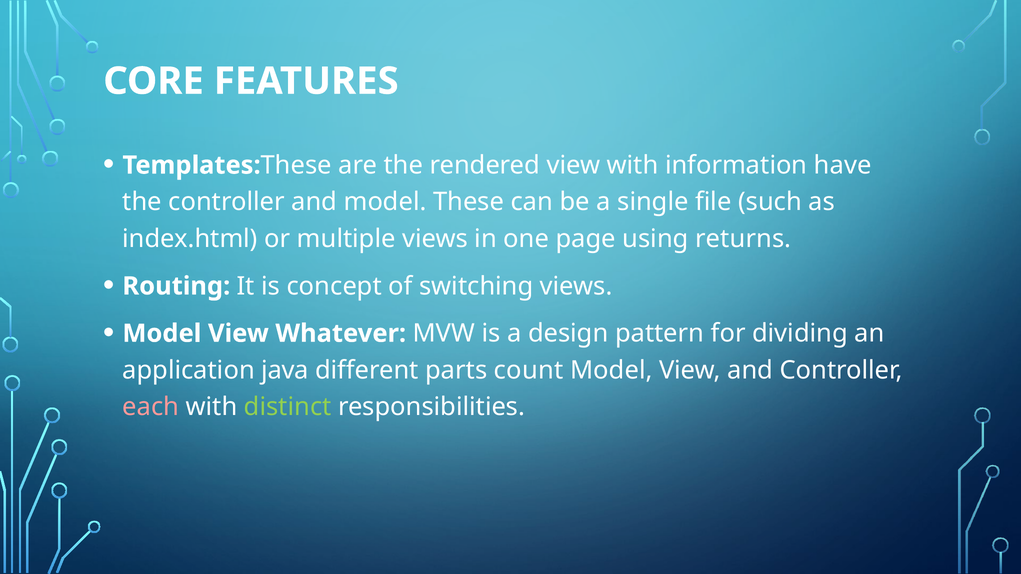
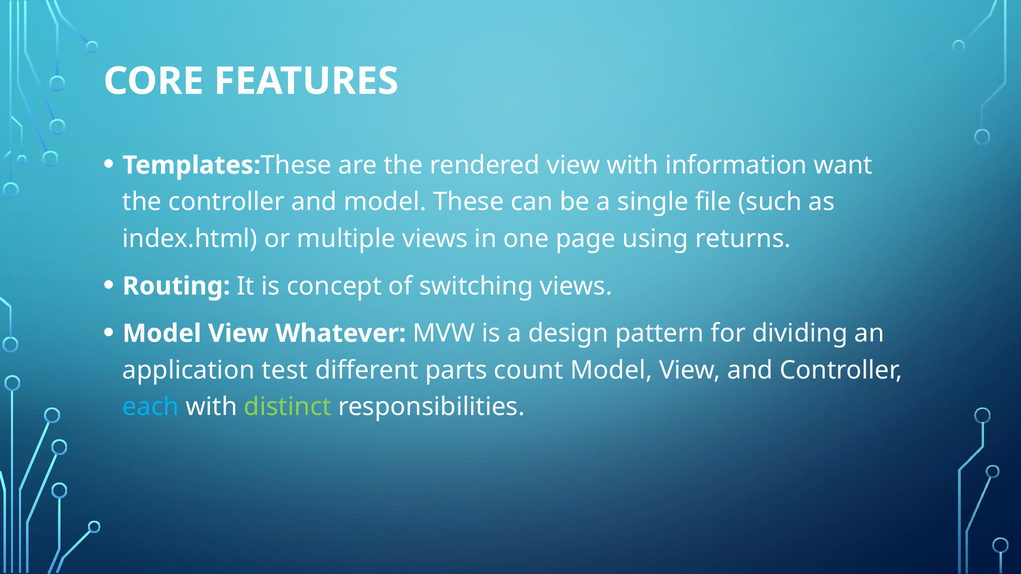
have: have -> want
java: java -> test
each colour: pink -> light blue
